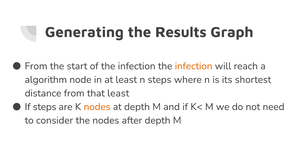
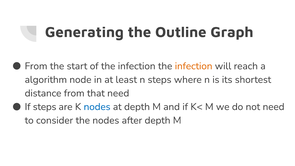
Results: Results -> Outline
that least: least -> need
nodes at (97, 107) colour: orange -> blue
